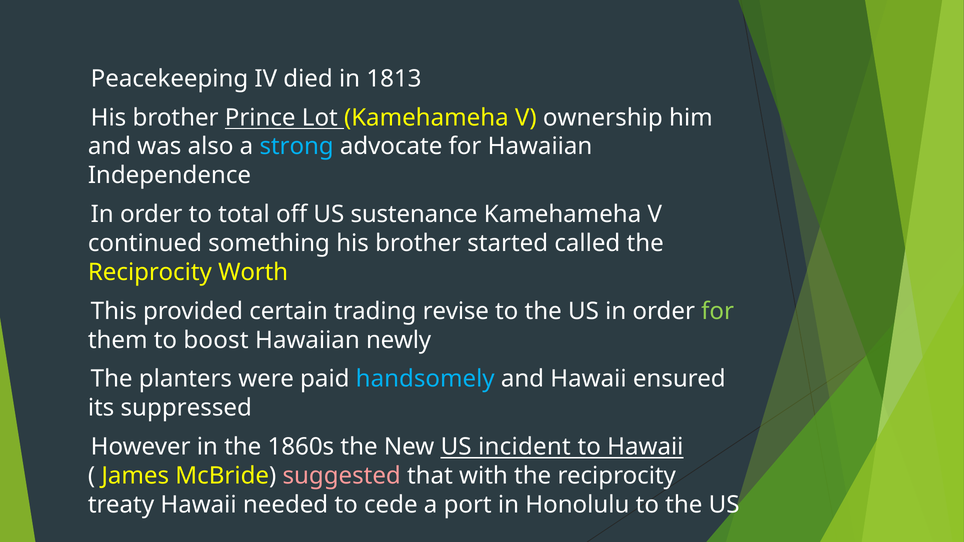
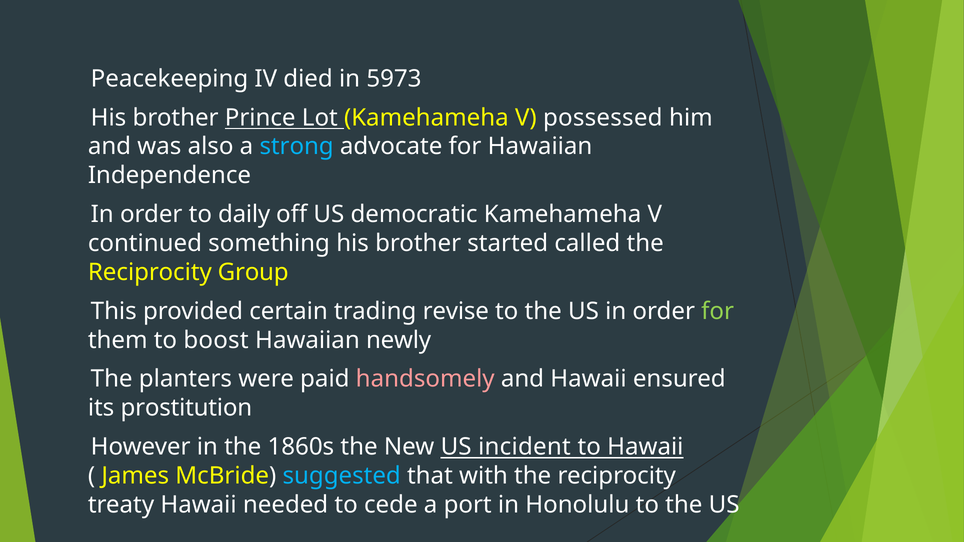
1813: 1813 -> 5973
ownership: ownership -> possessed
total: total -> daily
sustenance: sustenance -> democratic
Worth: Worth -> Group
handsomely colour: light blue -> pink
suppressed: suppressed -> prostitution
suggested colour: pink -> light blue
